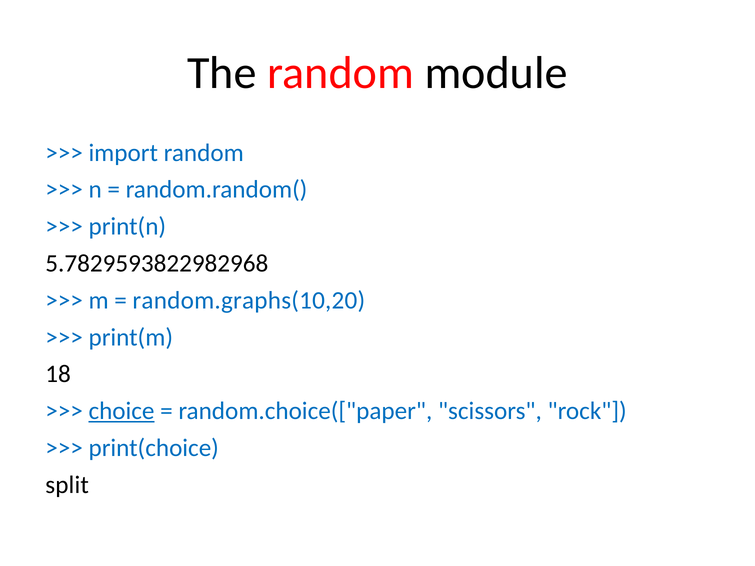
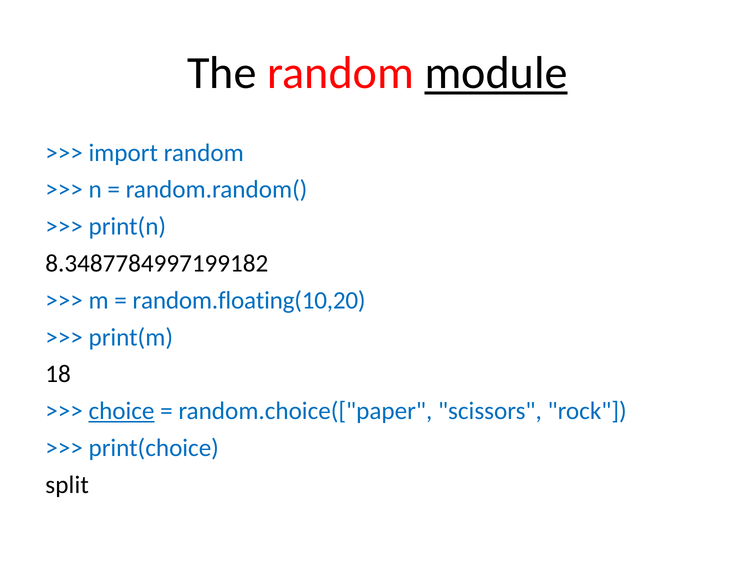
module underline: none -> present
5.7829593822982968: 5.7829593822982968 -> 8.3487784997199182
random.graphs(10,20: random.graphs(10,20 -> random.floating(10,20
